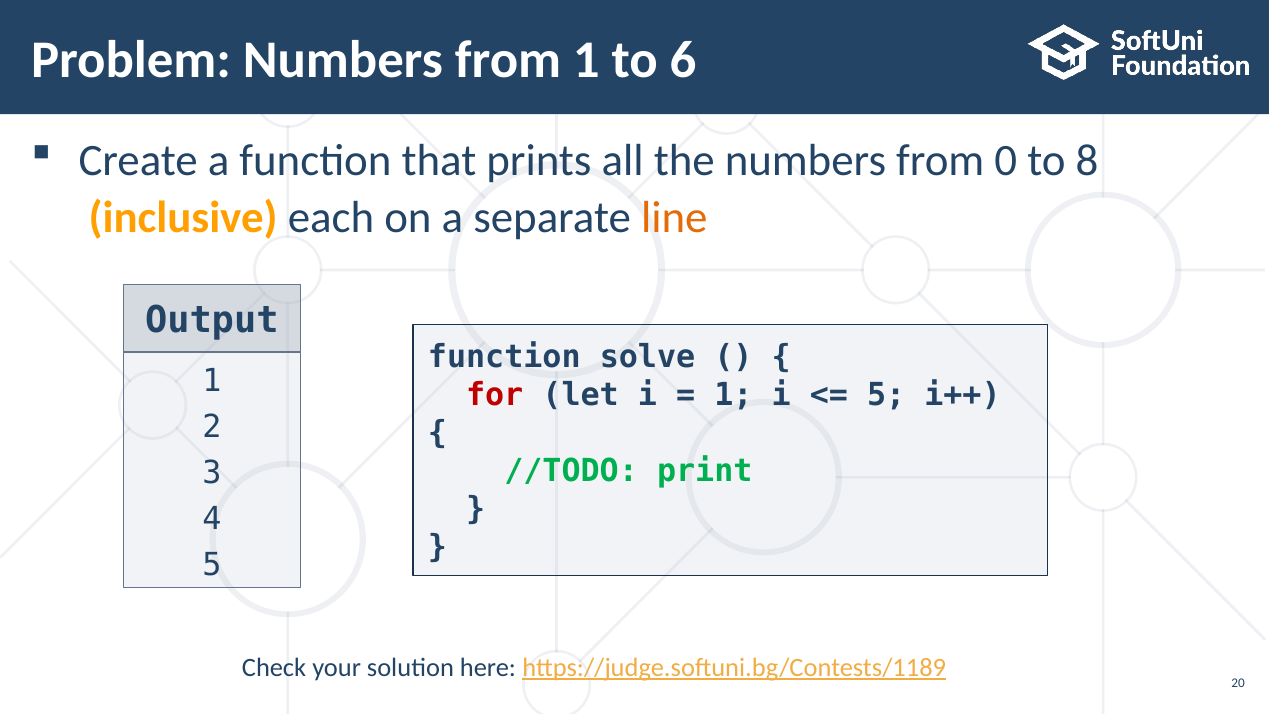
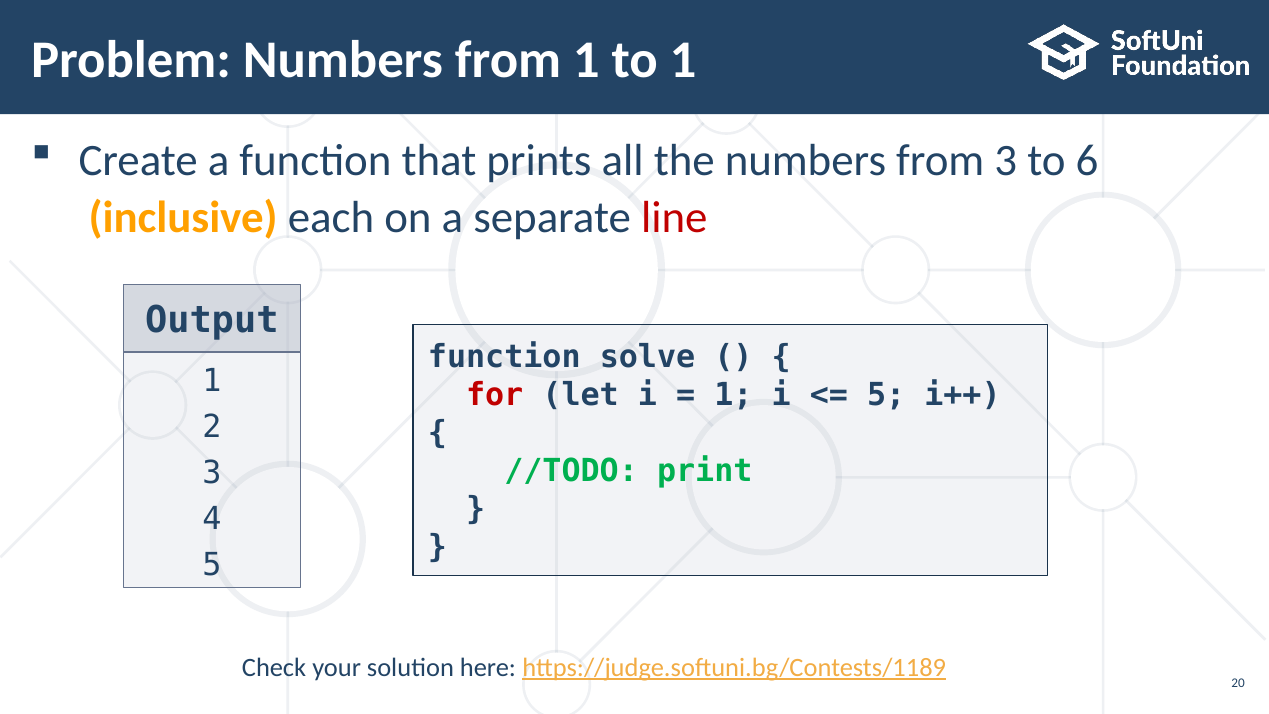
to 6: 6 -> 1
from 0: 0 -> 3
8: 8 -> 6
line colour: orange -> red
